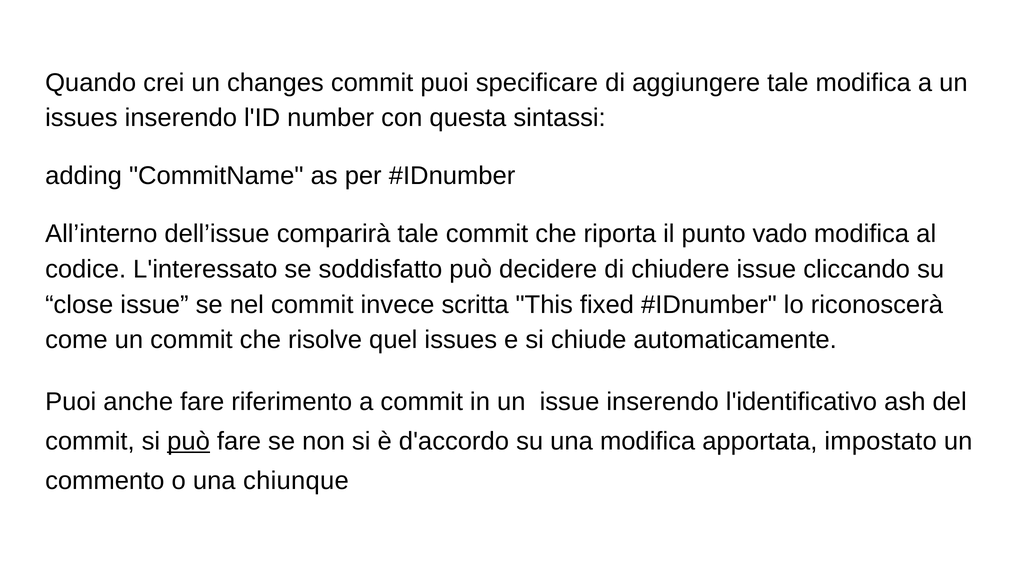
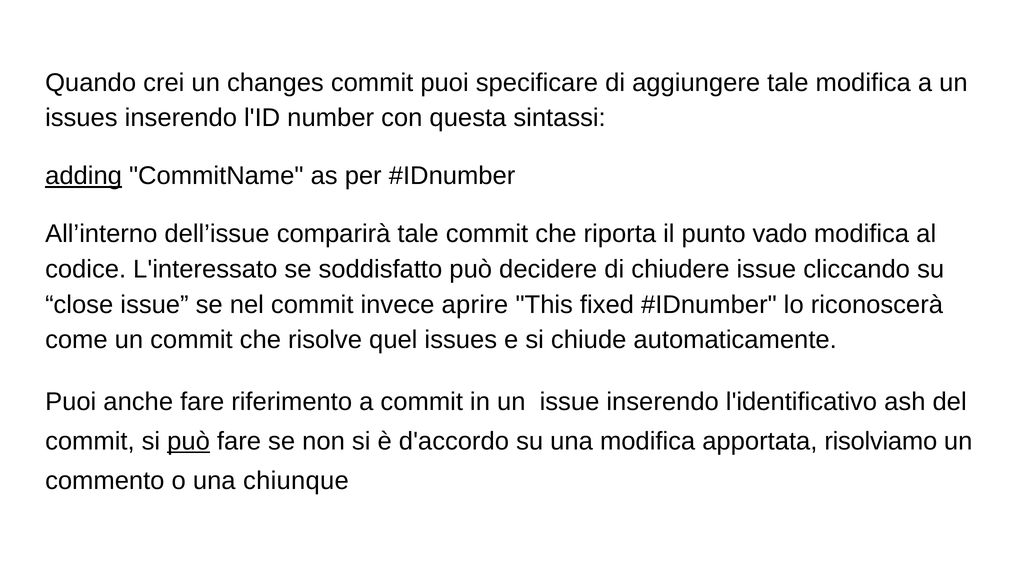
adding underline: none -> present
scritta: scritta -> aprire
impostato: impostato -> risolviamo
